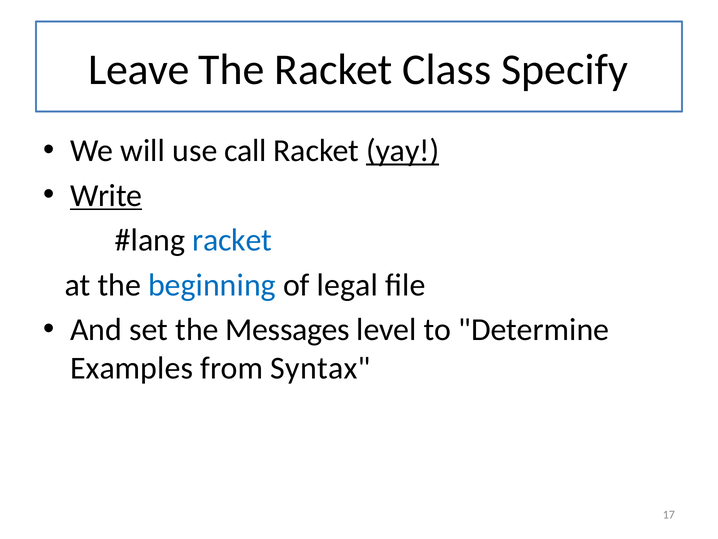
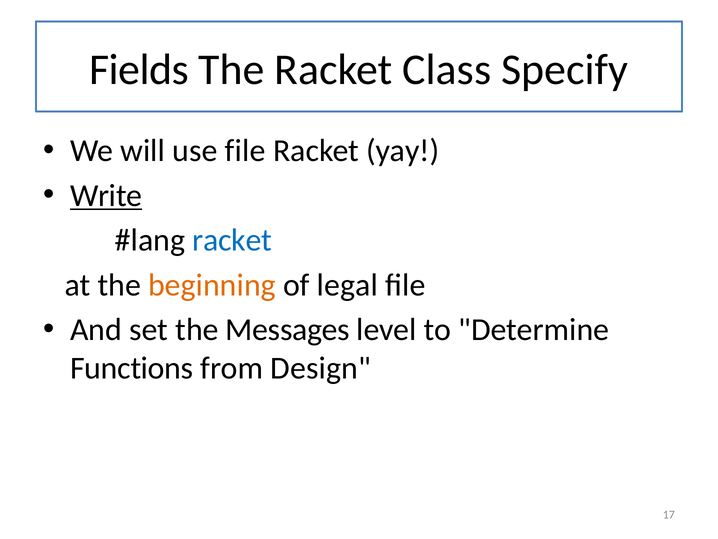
Leave: Leave -> Fields
use call: call -> file
yay underline: present -> none
beginning colour: blue -> orange
Examples: Examples -> Functions
Syntax: Syntax -> Design
